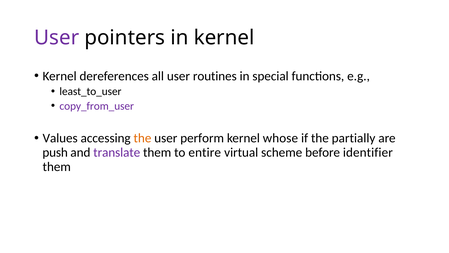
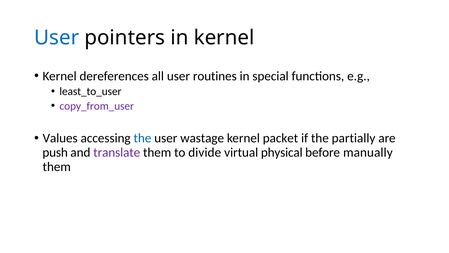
User at (57, 38) colour: purple -> blue
the at (142, 138) colour: orange -> blue
perform: perform -> wastage
whose: whose -> packet
entire: entire -> divide
scheme: scheme -> physical
identifier: identifier -> manually
